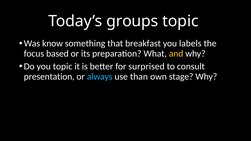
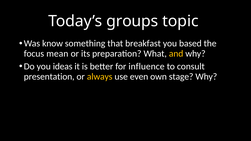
labels: labels -> based
based: based -> mean
you topic: topic -> ideas
surprised: surprised -> influence
always colour: light blue -> yellow
than: than -> even
